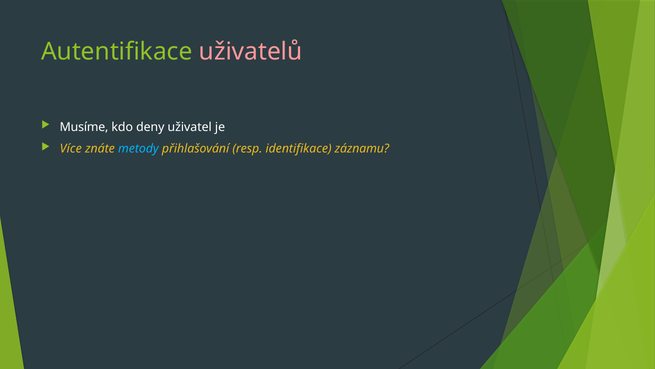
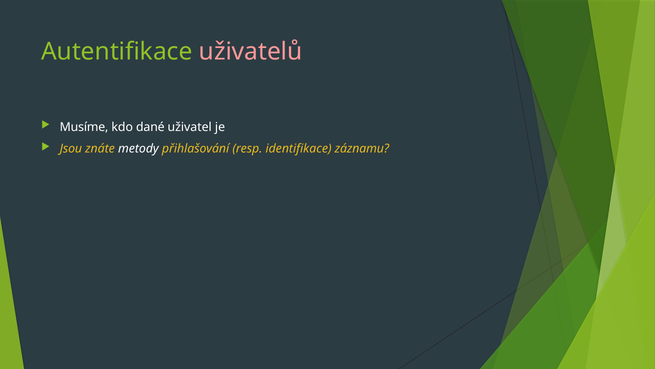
deny: deny -> dané
Více: Více -> Jsou
metody colour: light blue -> white
